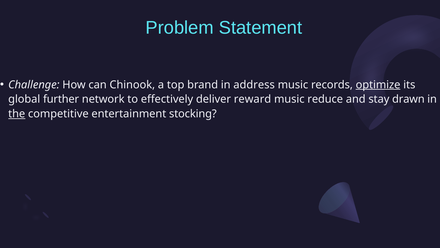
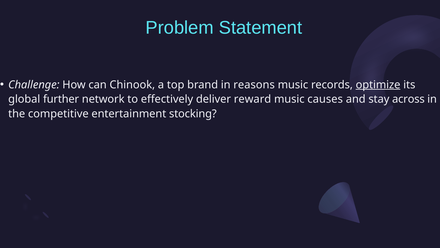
address: address -> reasons
reduce: reduce -> causes
drawn: drawn -> across
the underline: present -> none
